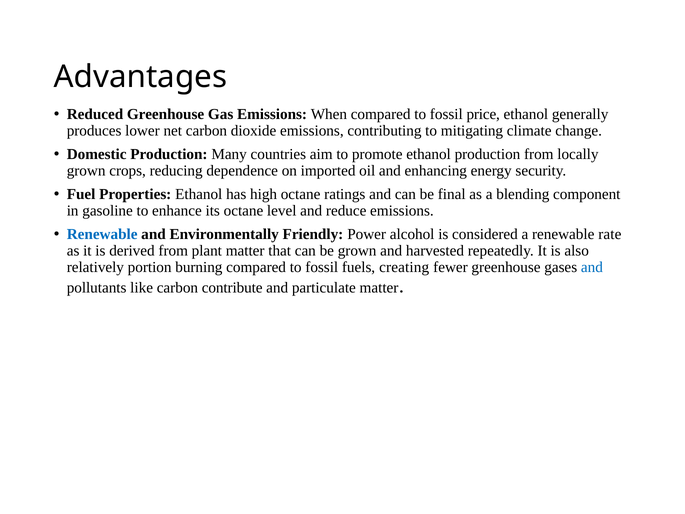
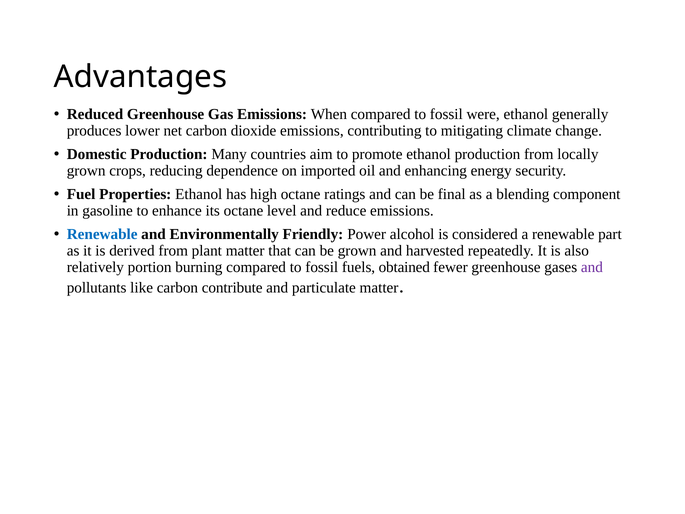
price: price -> were
rate: rate -> part
creating: creating -> obtained
and at (592, 267) colour: blue -> purple
